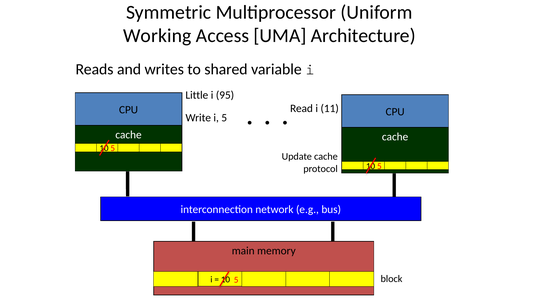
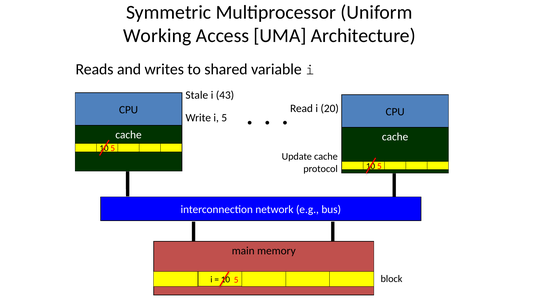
Little: Little -> Stale
95: 95 -> 43
11: 11 -> 20
